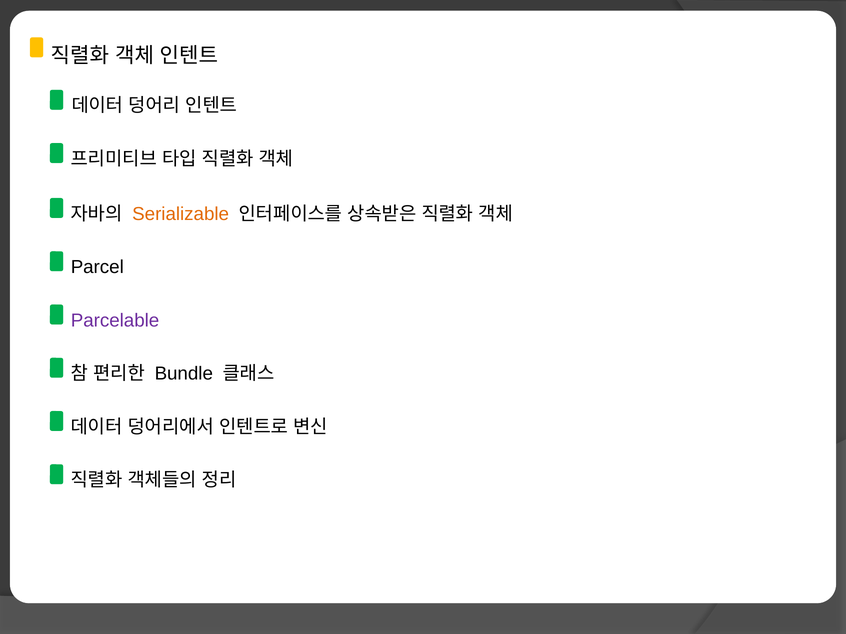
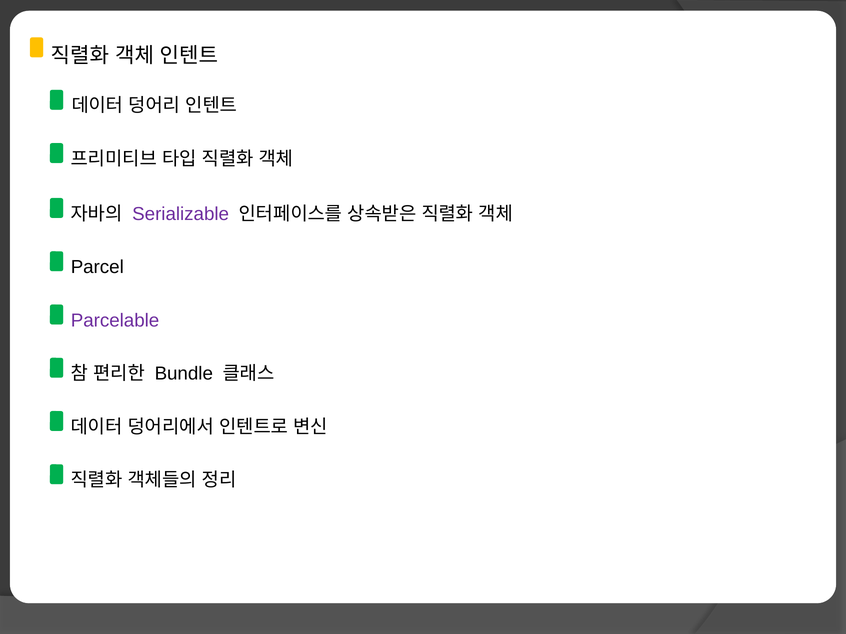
Serializable colour: orange -> purple
